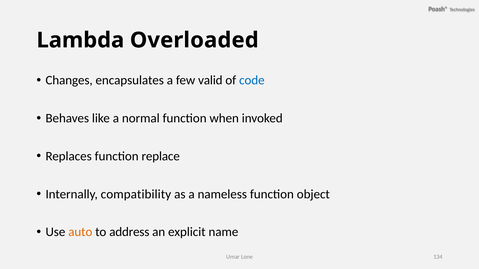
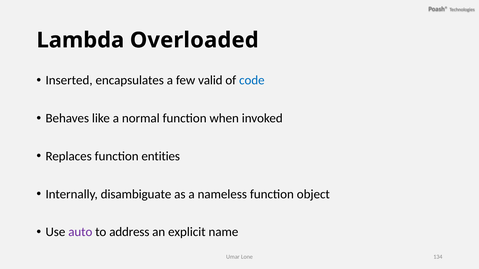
Changes: Changes -> Inserted
replace: replace -> entities
compatibility: compatibility -> disambiguate
auto colour: orange -> purple
